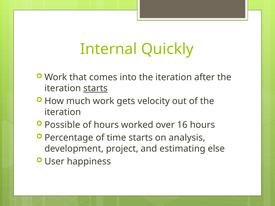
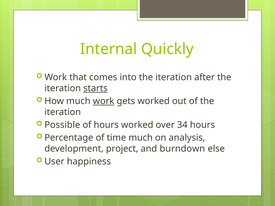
work at (104, 101) underline: none -> present
gets velocity: velocity -> worked
16: 16 -> 34
time starts: starts -> much
estimating: estimating -> burndown
